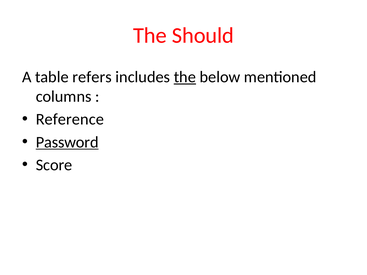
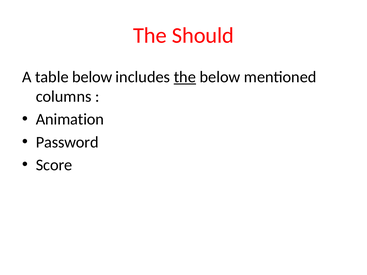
table refers: refers -> below
Reference: Reference -> Animation
Password underline: present -> none
